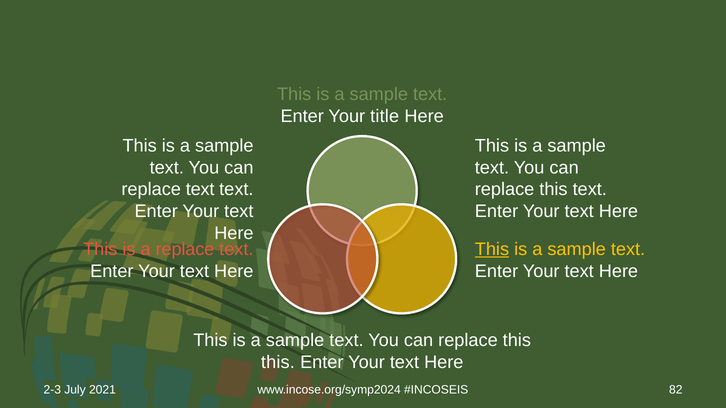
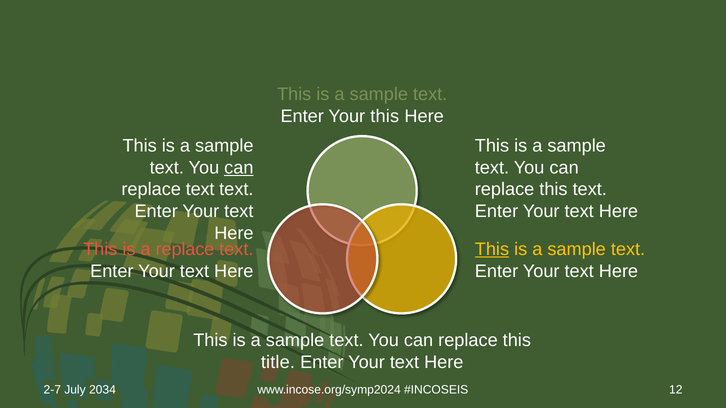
Your title: title -> this
can at (239, 168) underline: none -> present
this at (278, 362): this -> title
2-3: 2-3 -> 2-7
2021: 2021 -> 2034
82: 82 -> 12
